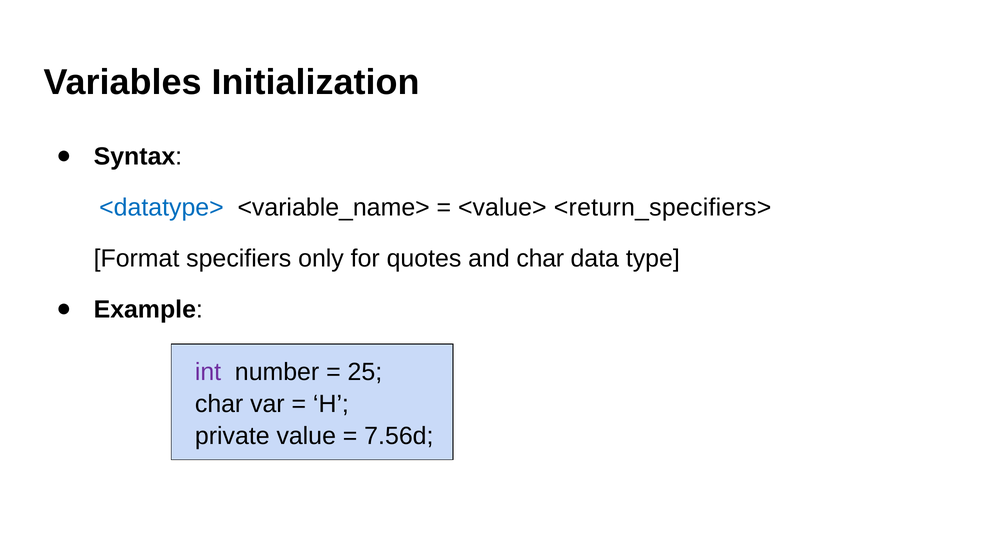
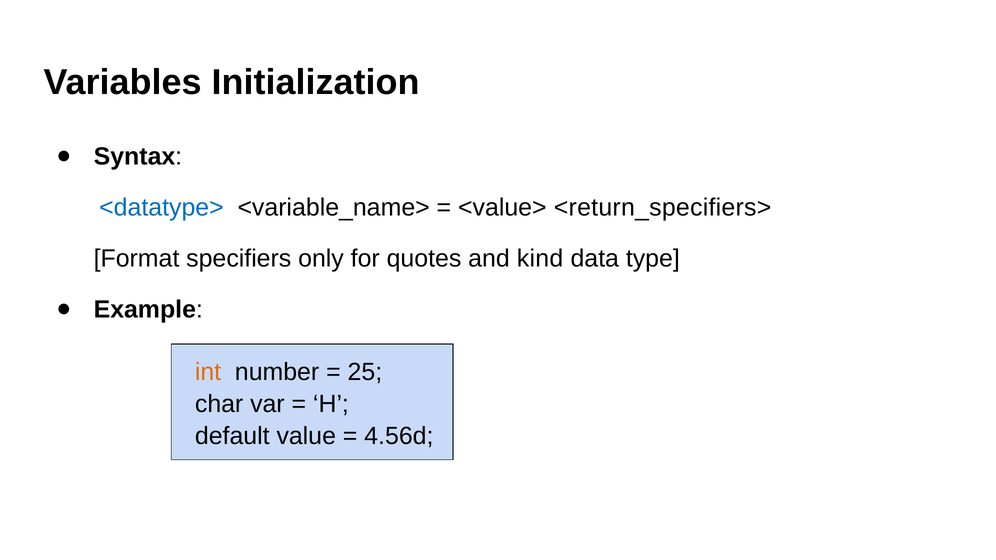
and char: char -> kind
int colour: purple -> orange
private: private -> default
7.56d: 7.56d -> 4.56d
